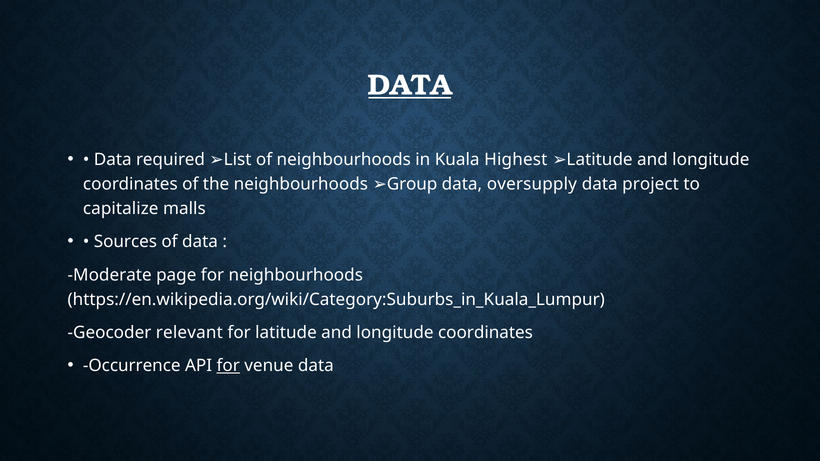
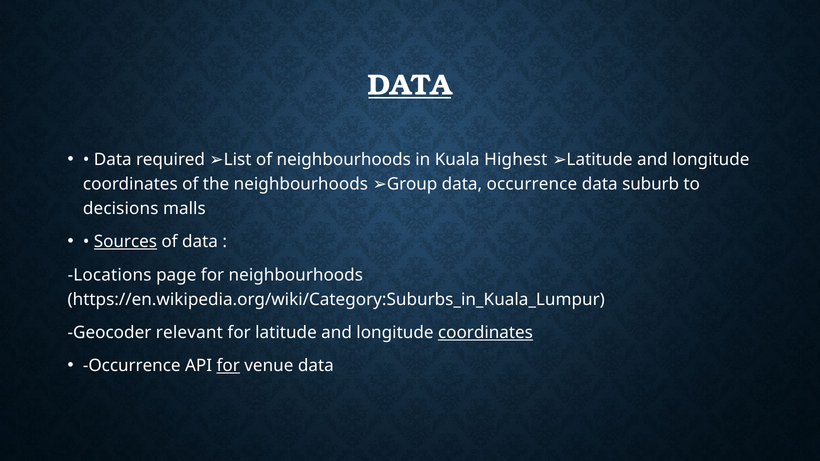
data oversupply: oversupply -> occurrence
project: project -> suburb
capitalize: capitalize -> decisions
Sources underline: none -> present
Moderate: Moderate -> Locations
coordinates at (485, 333) underline: none -> present
